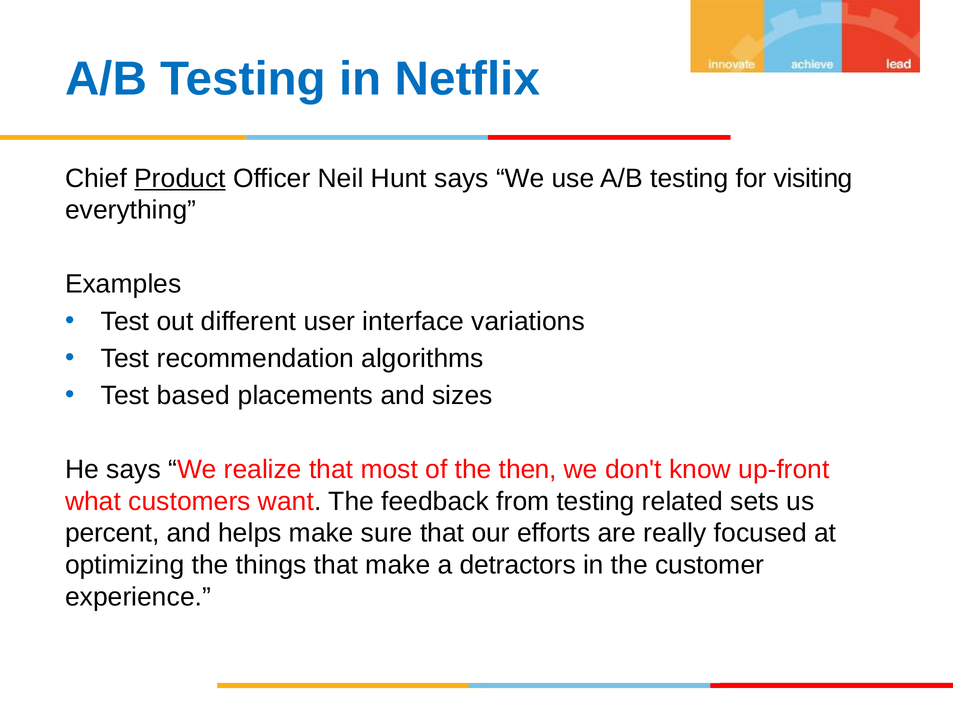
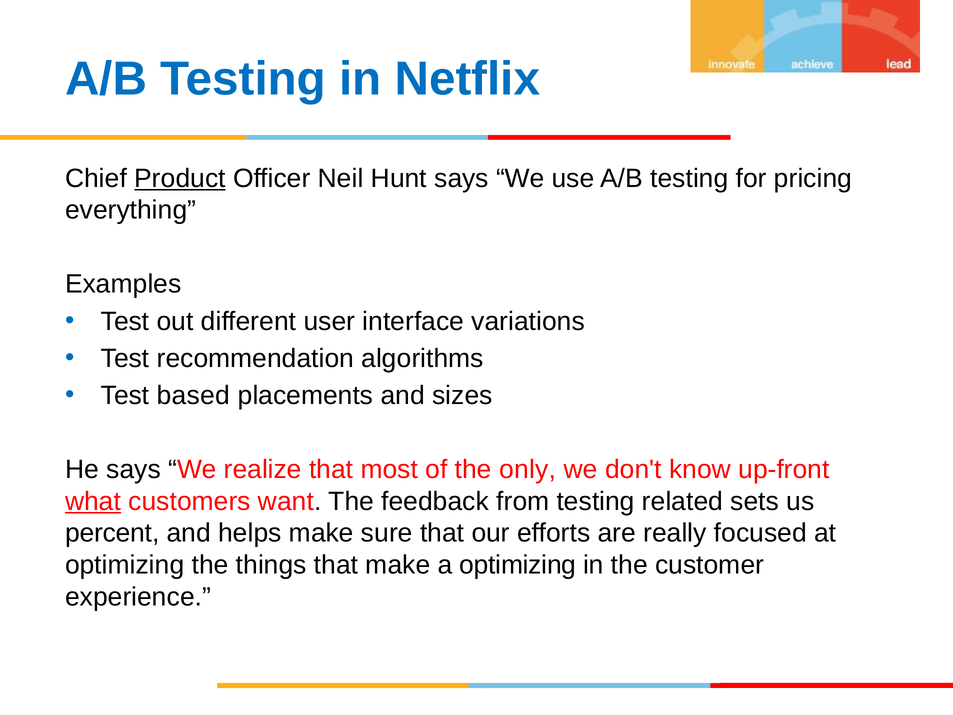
visiting: visiting -> pricing
then: then -> only
what underline: none -> present
a detractors: detractors -> optimizing
